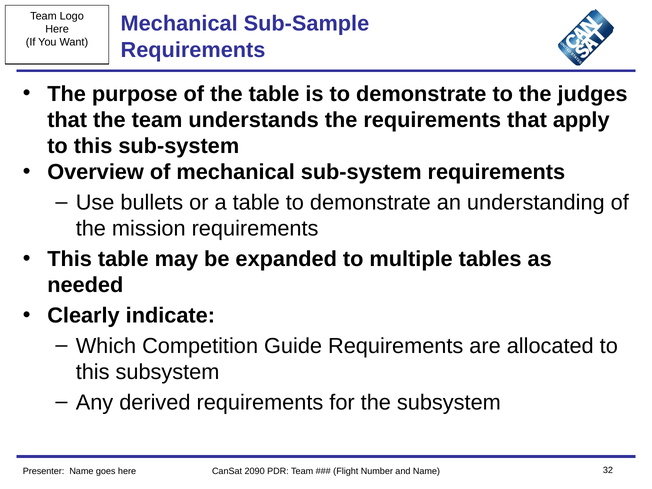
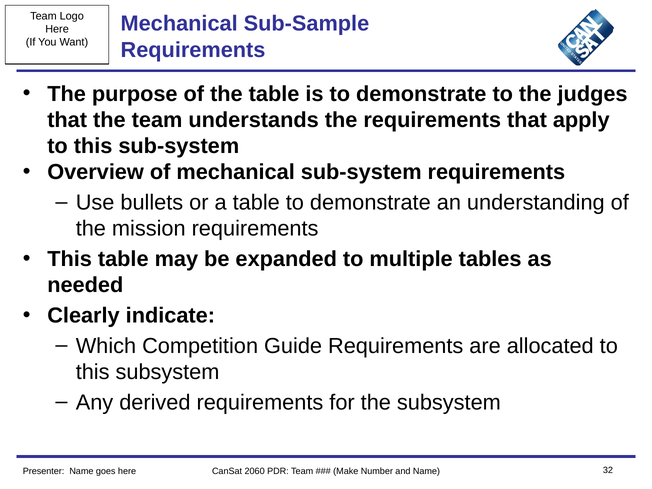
2090: 2090 -> 2060
Flight: Flight -> Make
